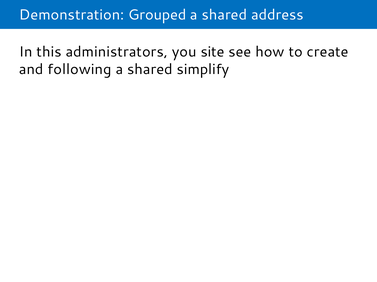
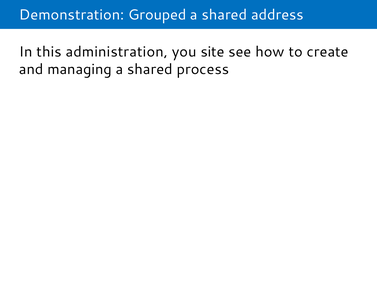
administrators: administrators -> administration
following: following -> managing
simplify: simplify -> process
